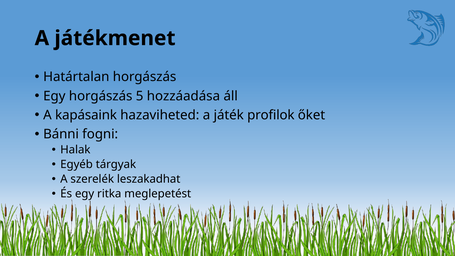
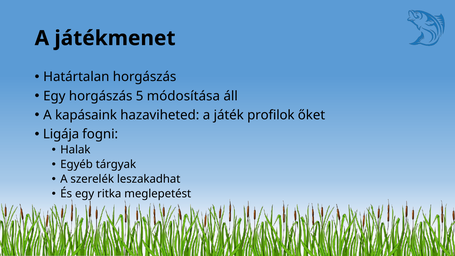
hozzáadása: hozzáadása -> módosítása
Bánni: Bánni -> Ligája
